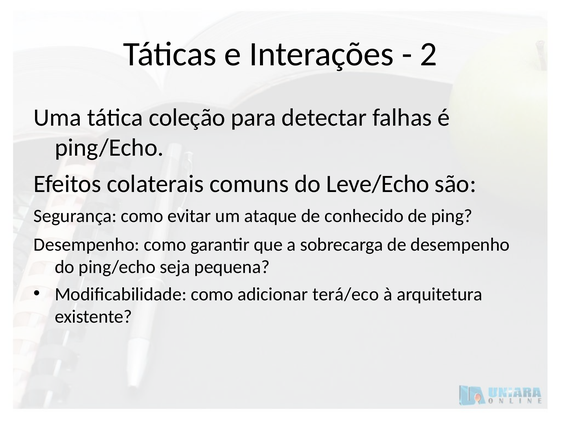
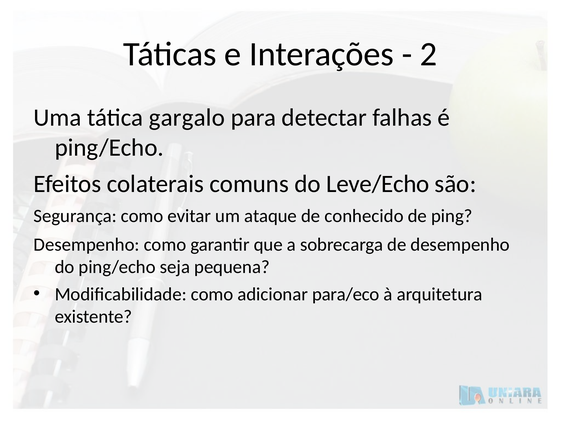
coleção: coleção -> gargalo
terá/eco: terá/eco -> para/eco
